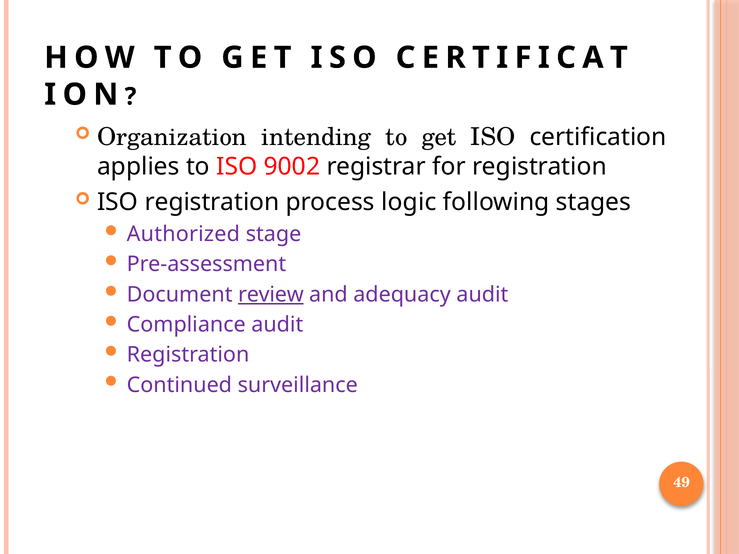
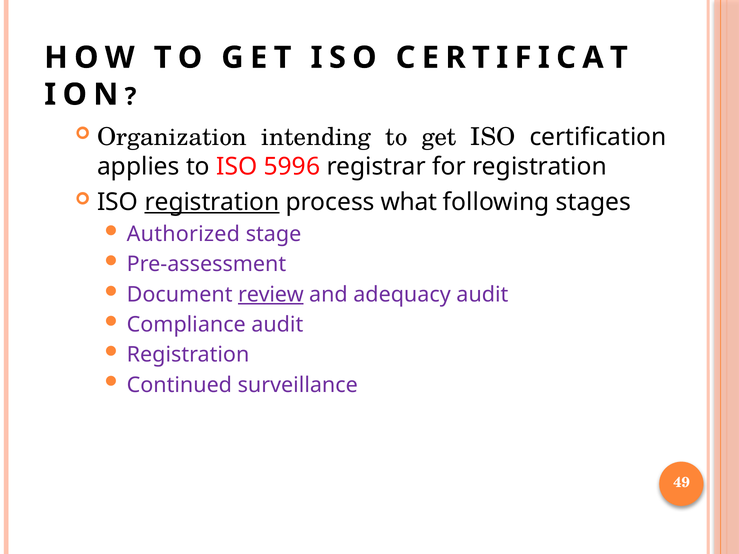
9002: 9002 -> 5996
registration at (212, 202) underline: none -> present
logic: logic -> what
